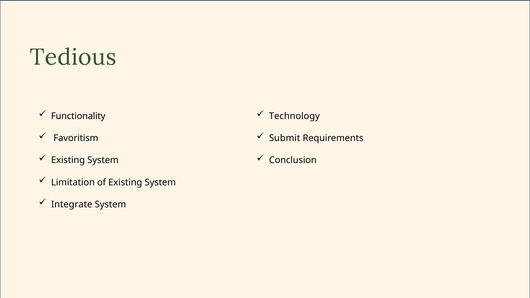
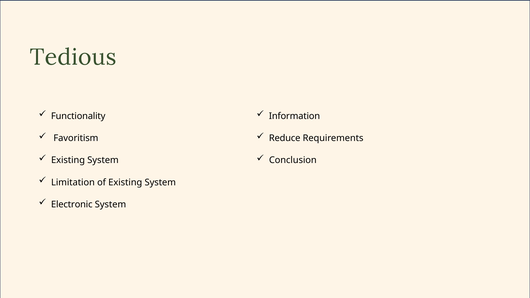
Technology: Technology -> Information
Submit: Submit -> Reduce
Integrate: Integrate -> Electronic
